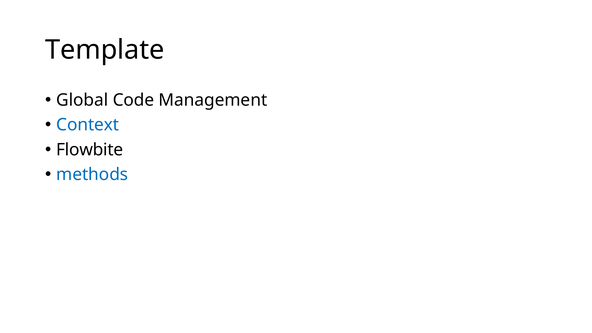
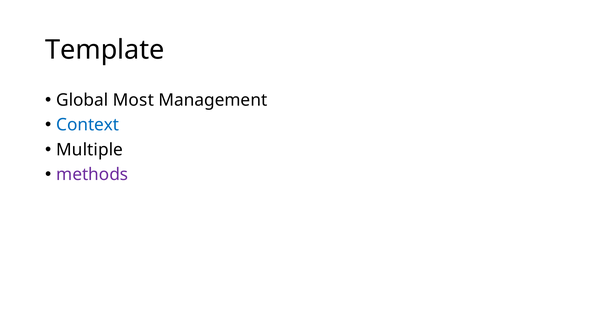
Code: Code -> Most
Flowbite: Flowbite -> Multiple
methods colour: blue -> purple
